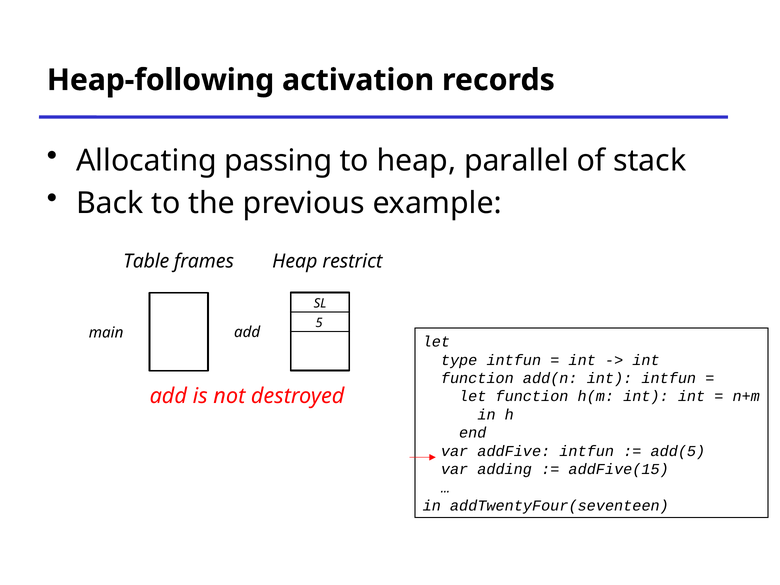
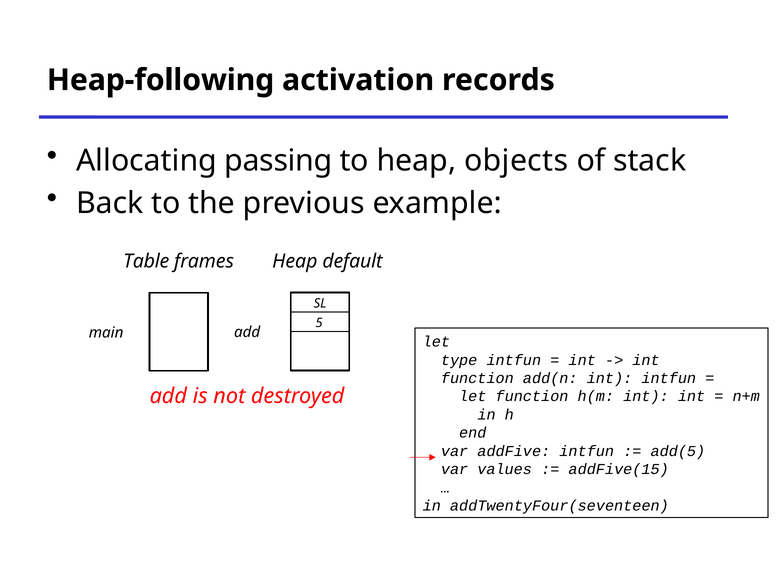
parallel: parallel -> objects
restrict: restrict -> default
adding: adding -> values
